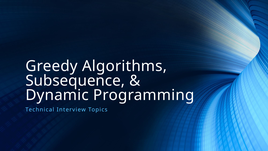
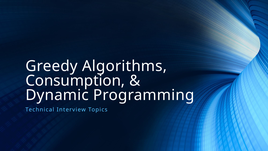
Subsequence: Subsequence -> Consumption
